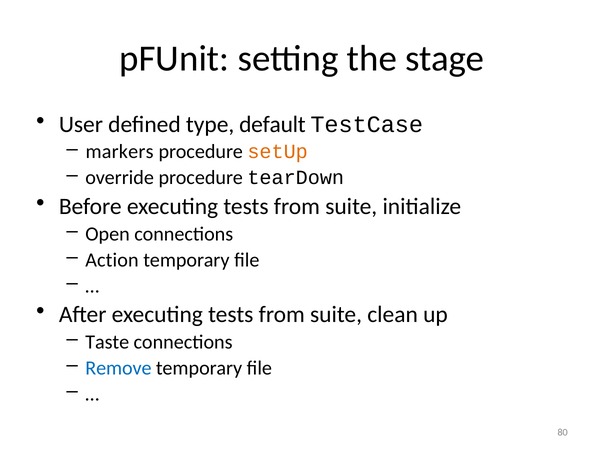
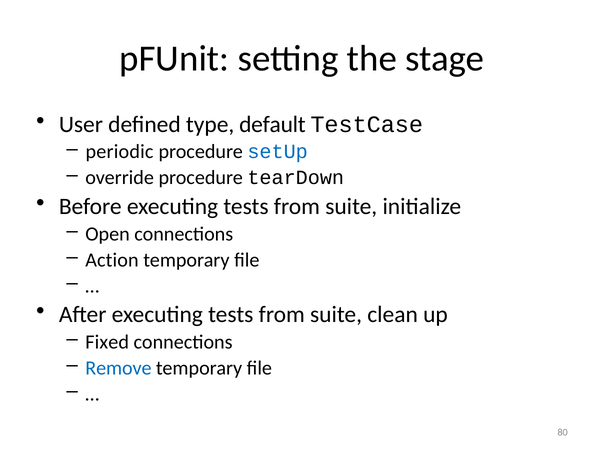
markers: markers -> periodic
setUp colour: orange -> blue
Taste: Taste -> Fixed
